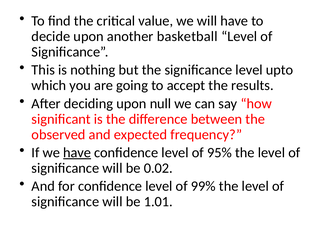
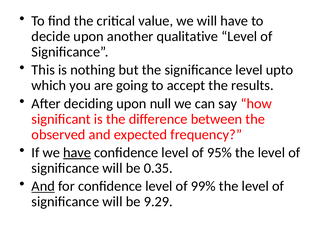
basketball: basketball -> qualitative
0.02: 0.02 -> 0.35
And at (43, 186) underline: none -> present
1.01: 1.01 -> 9.29
